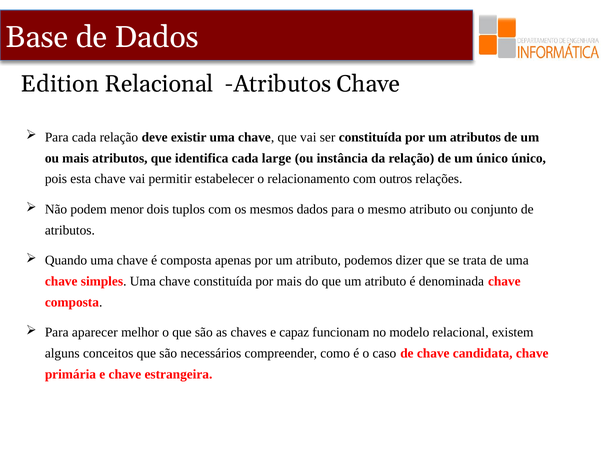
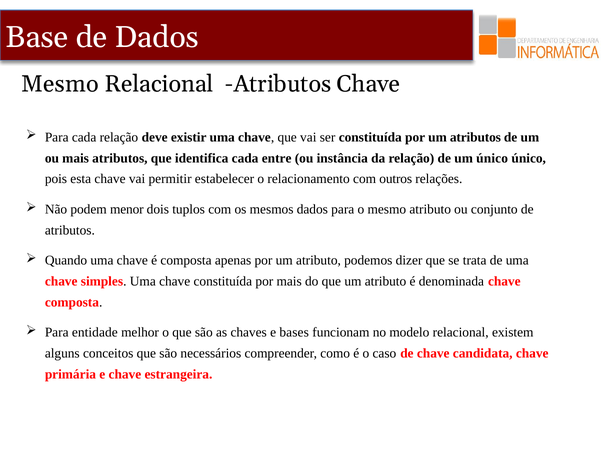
Edition at (60, 84): Edition -> Mesmo
large: large -> entre
aparecer: aparecer -> entidade
capaz: capaz -> bases
